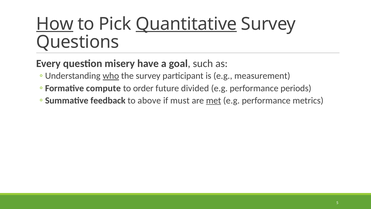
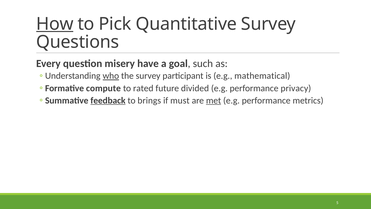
Quantitative underline: present -> none
measurement: measurement -> mathematical
order: order -> rated
periods: periods -> privacy
feedback underline: none -> present
above: above -> brings
